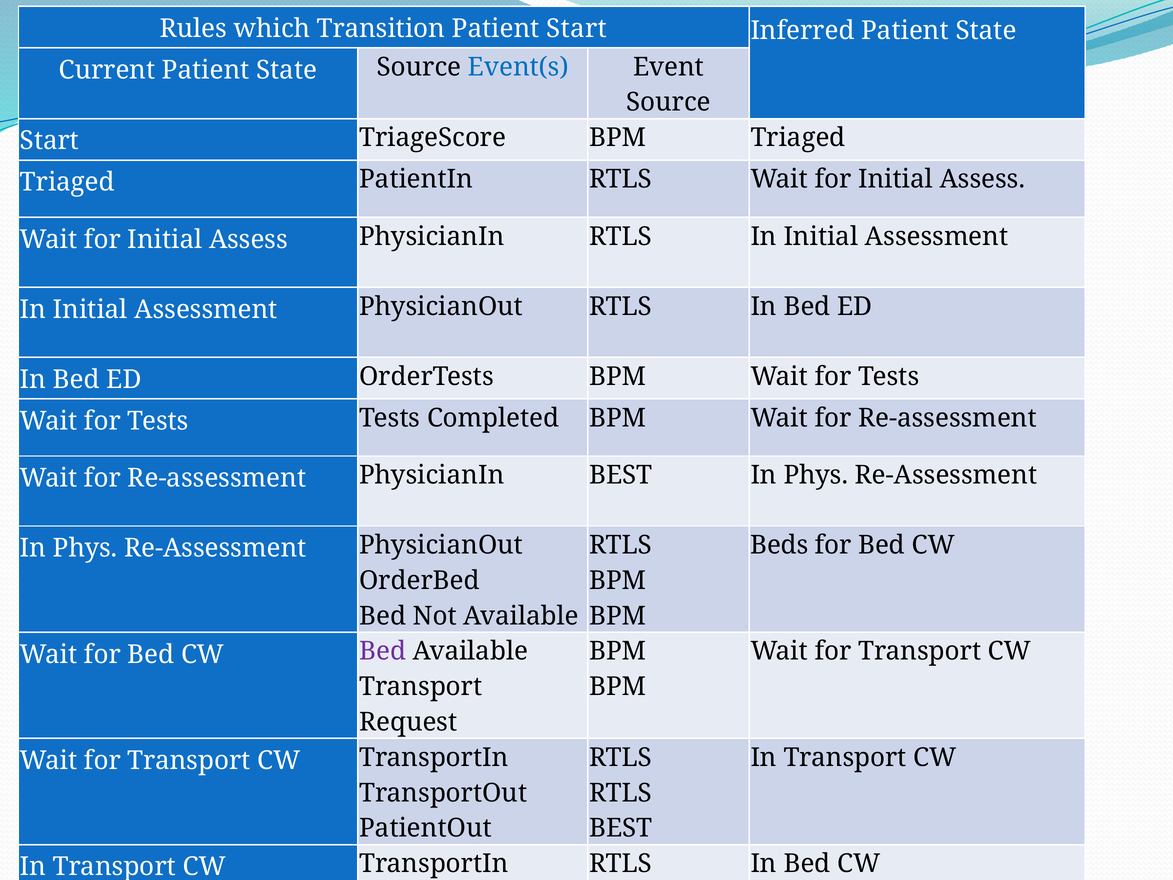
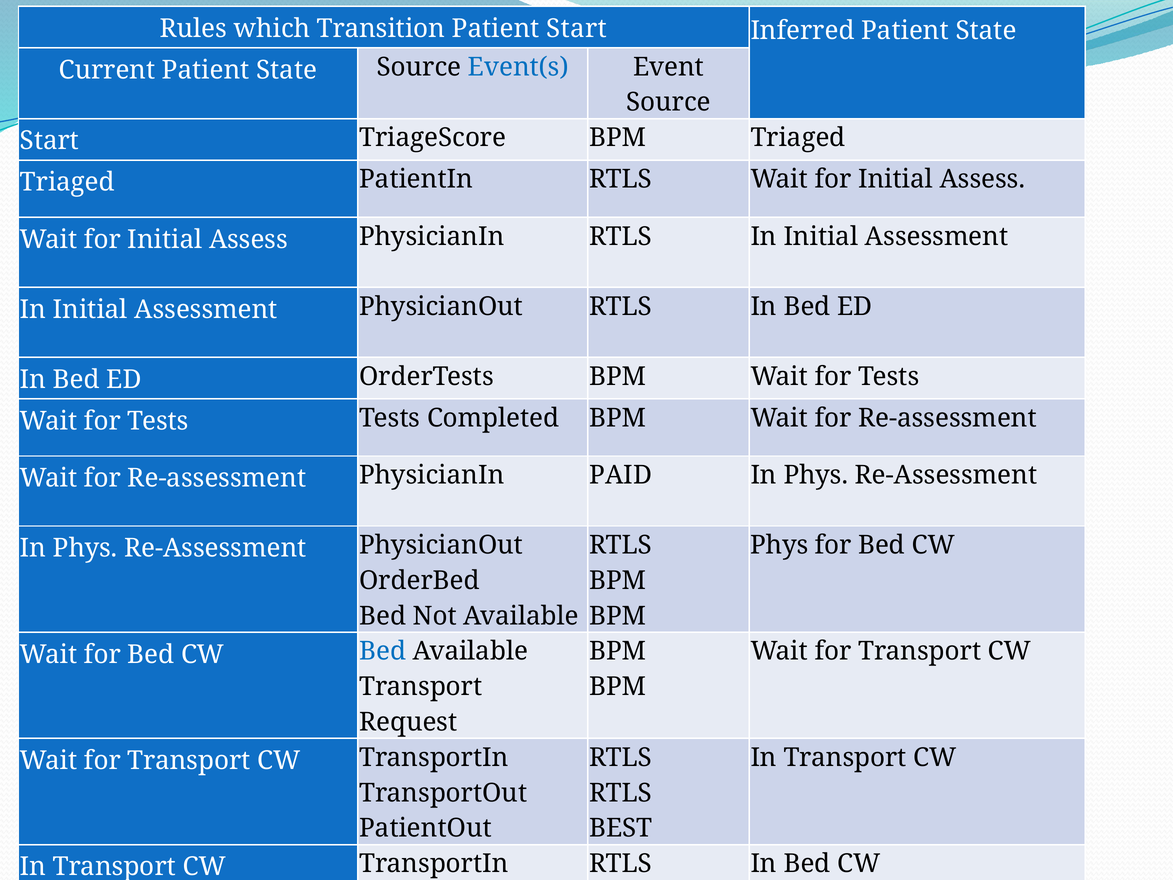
PhysicianIn BEST: BEST -> PAID
Beds at (779, 545): Beds -> Phys
Bed at (383, 651) colour: purple -> blue
